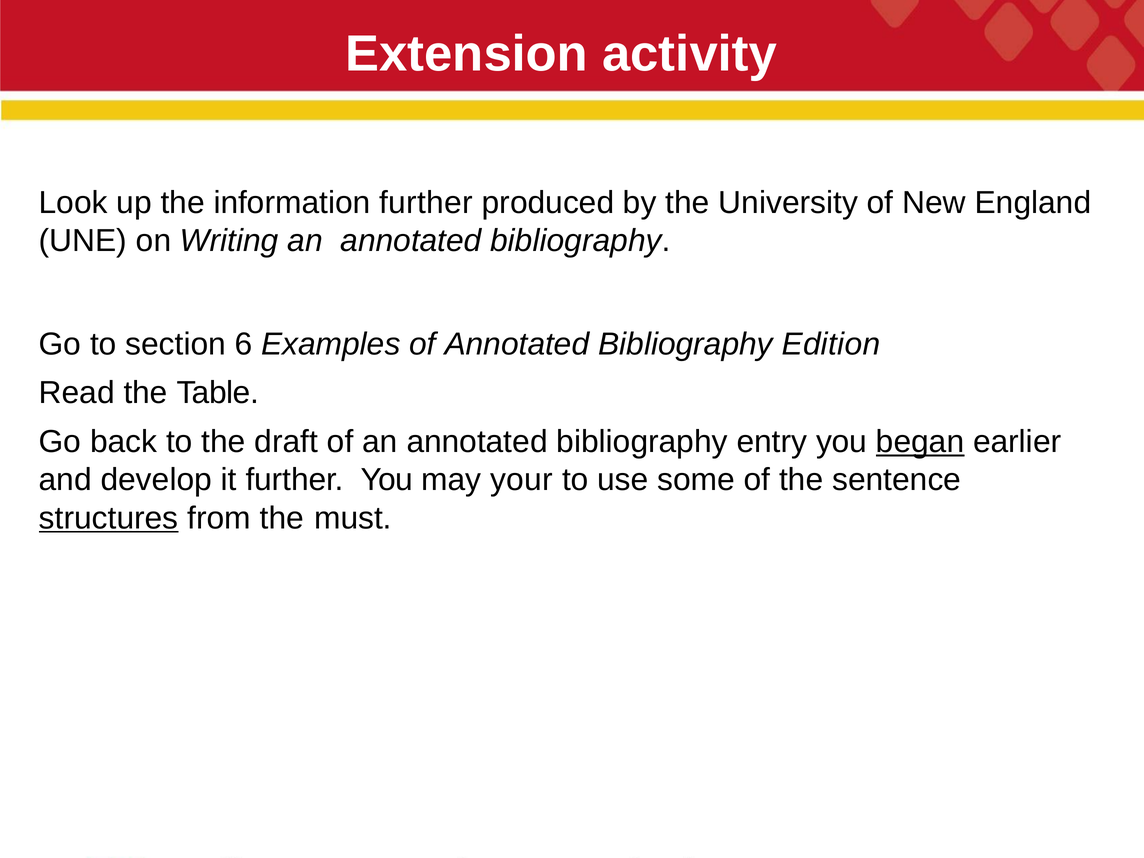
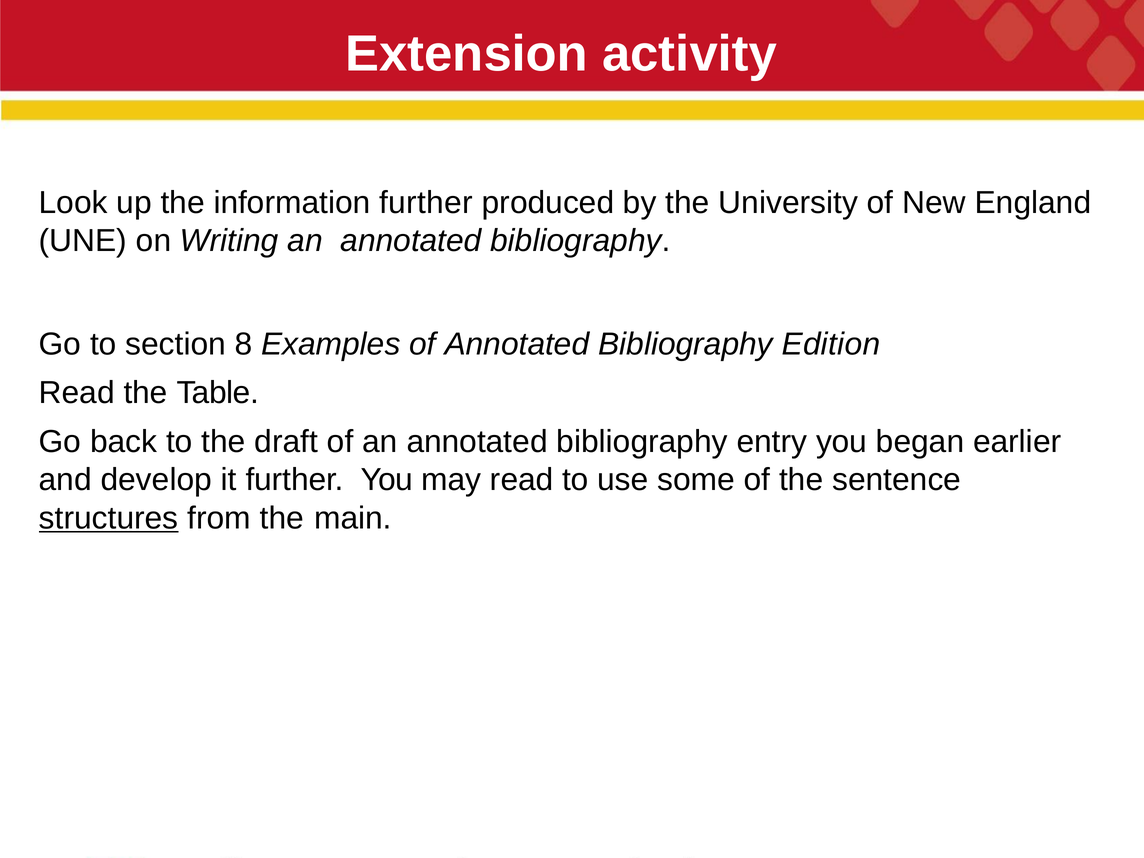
6: 6 -> 8
began underline: present -> none
may your: your -> read
must: must -> main
